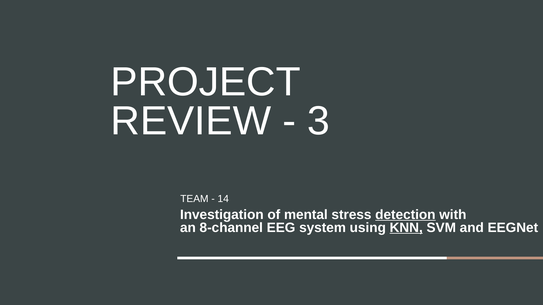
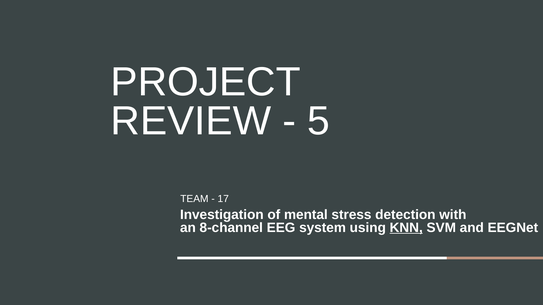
3: 3 -> 5
14: 14 -> 17
detection underline: present -> none
